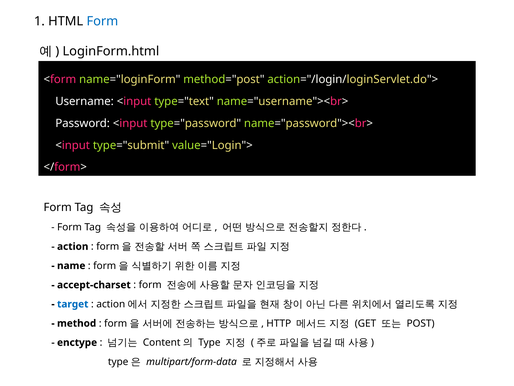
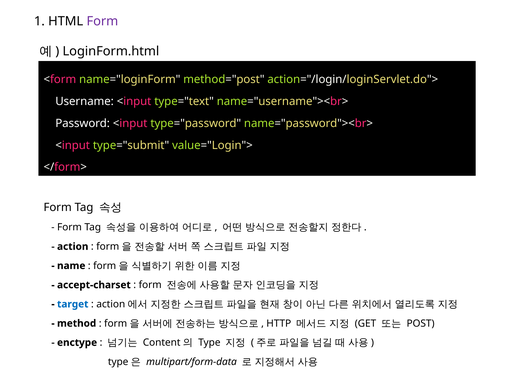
Form at (102, 21) colour: blue -> purple
